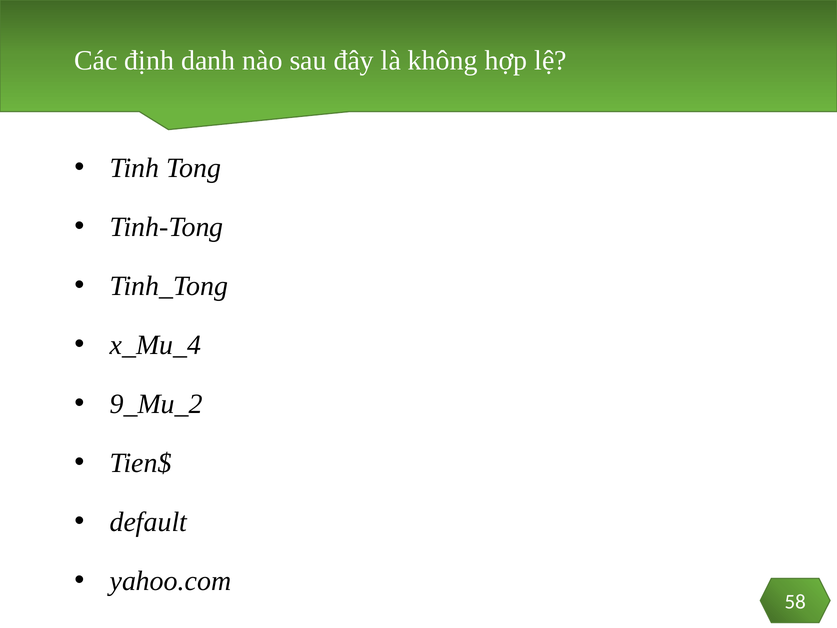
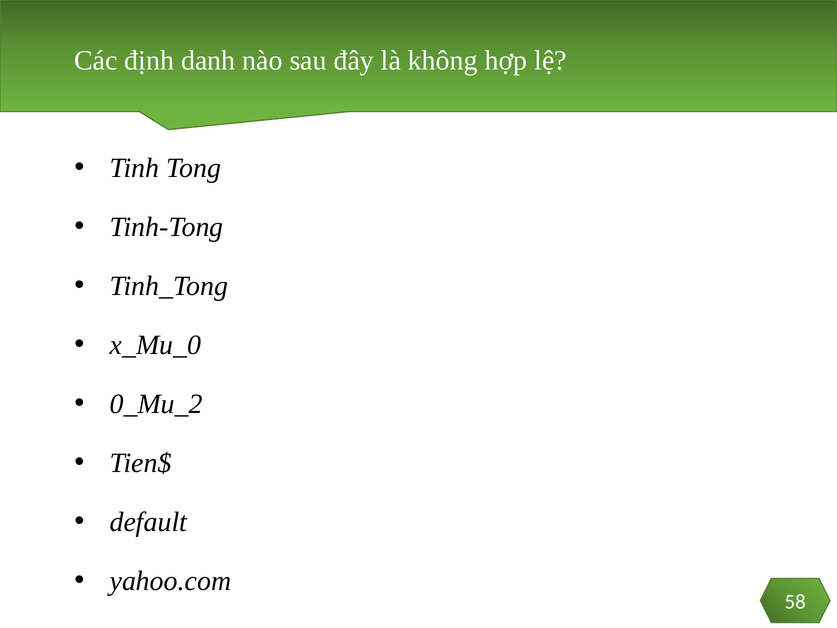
x_Mu_4: x_Mu_4 -> x_Mu_0
9_Mu_2: 9_Mu_2 -> 0_Mu_2
